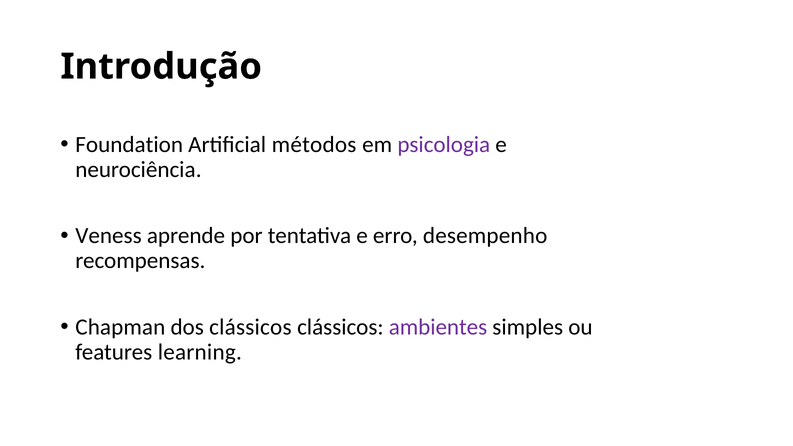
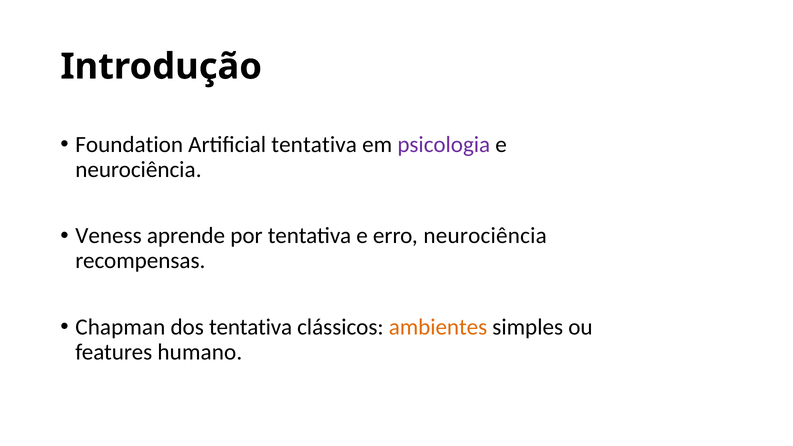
Artificial métodos: métodos -> tentativa
erro desempenho: desempenho -> neurociência
dos clássicos: clássicos -> tentativa
ambientes colour: purple -> orange
learning: learning -> humano
